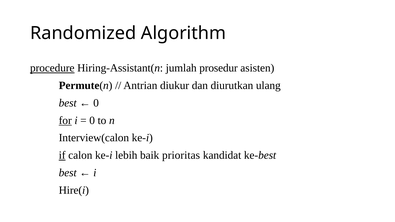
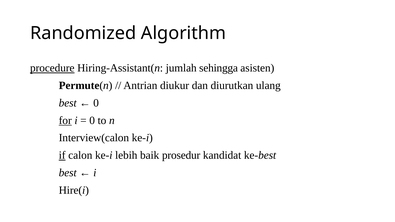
prosedur: prosedur -> sehingga
prioritas: prioritas -> prosedur
